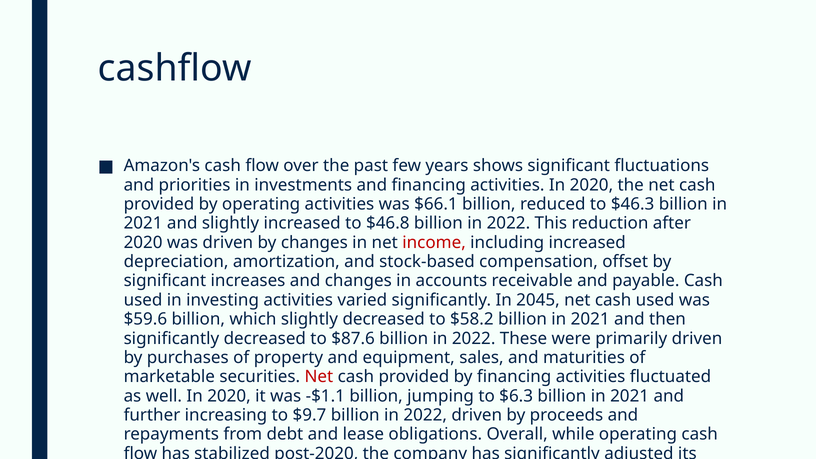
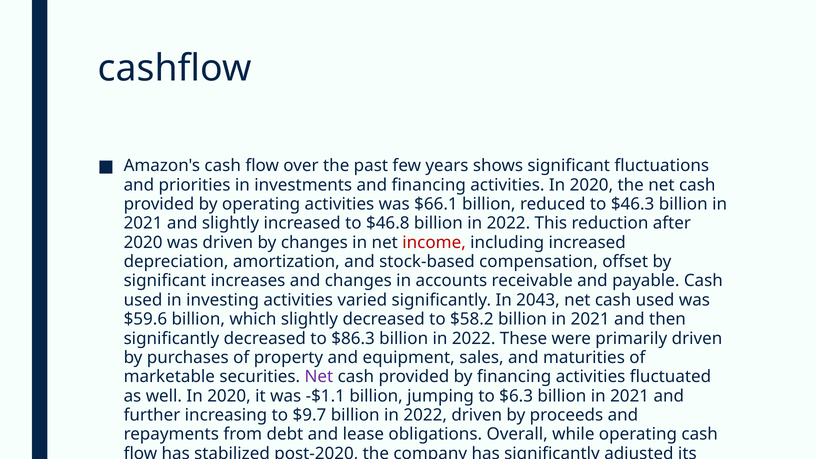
2045: 2045 -> 2043
$87.6: $87.6 -> $86.3
Net at (319, 377) colour: red -> purple
